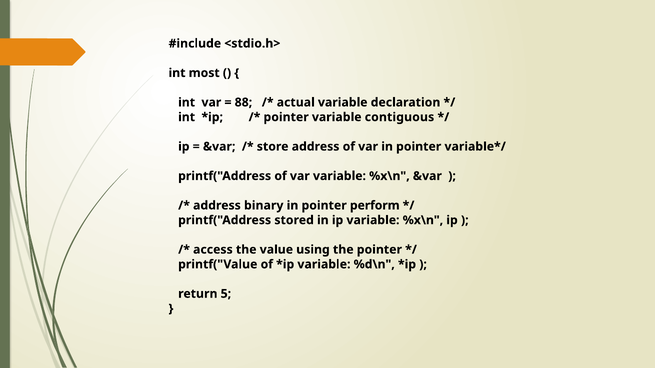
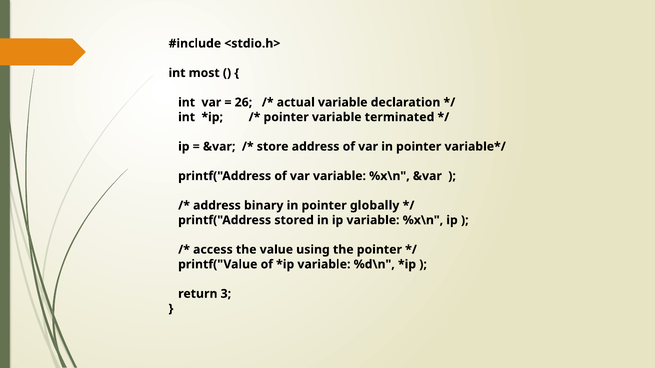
88: 88 -> 26
contiguous: contiguous -> terminated
perform: perform -> globally
5: 5 -> 3
